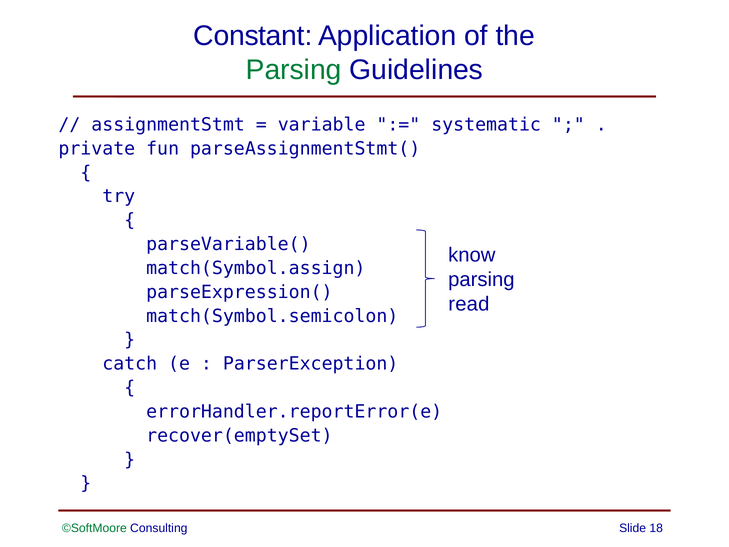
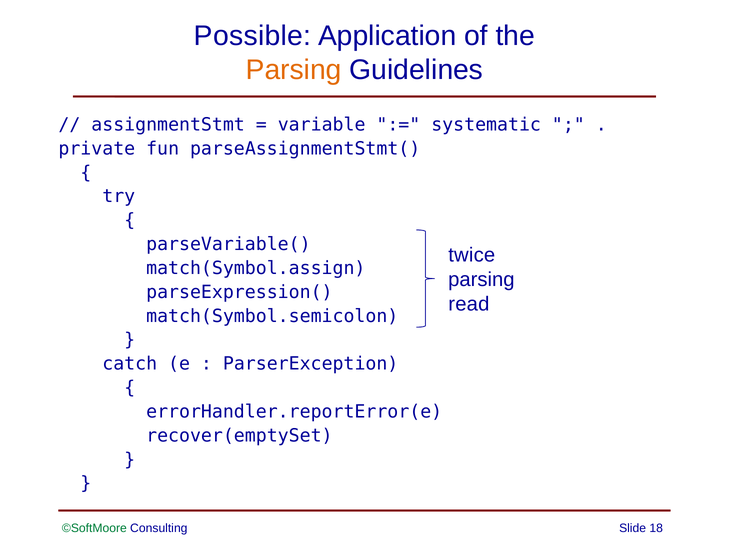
Constant: Constant -> Possible
Parsing at (294, 70) colour: green -> orange
know: know -> twice
